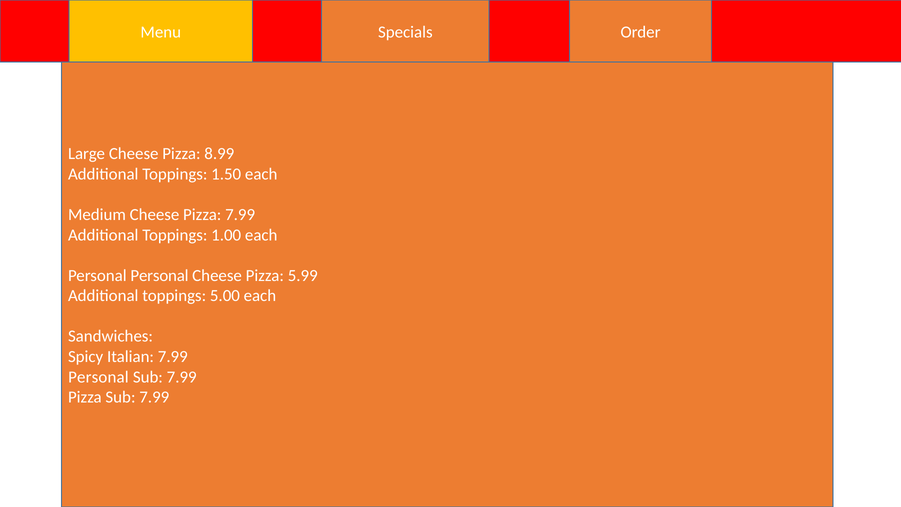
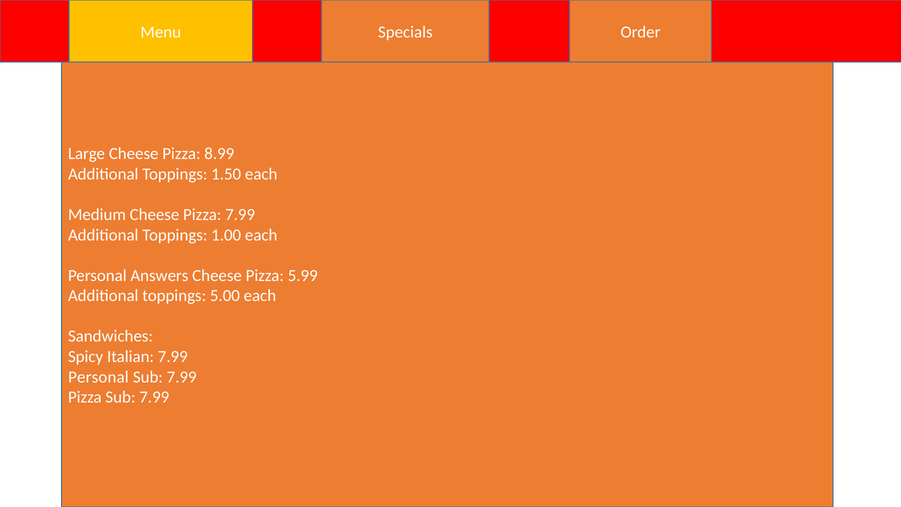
Personal Personal: Personal -> Answers
